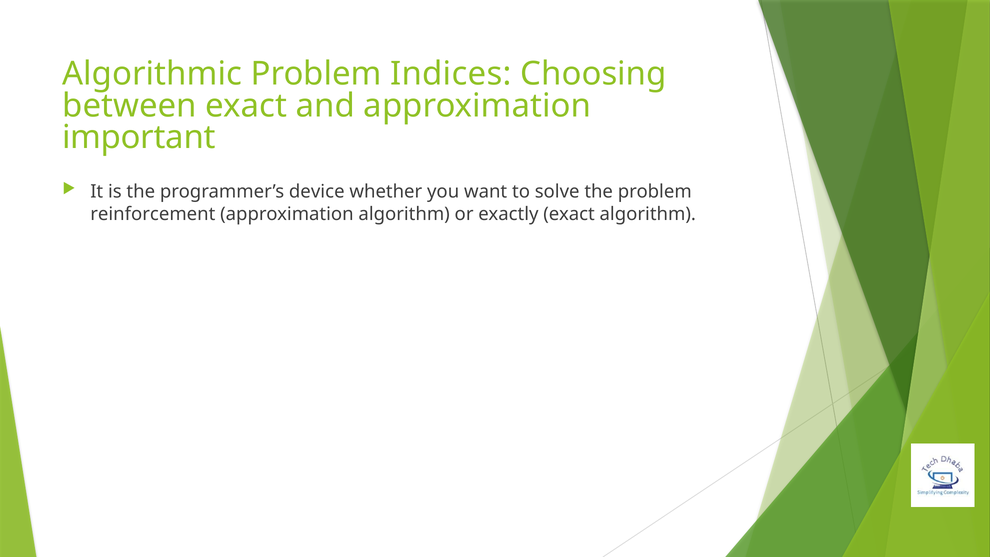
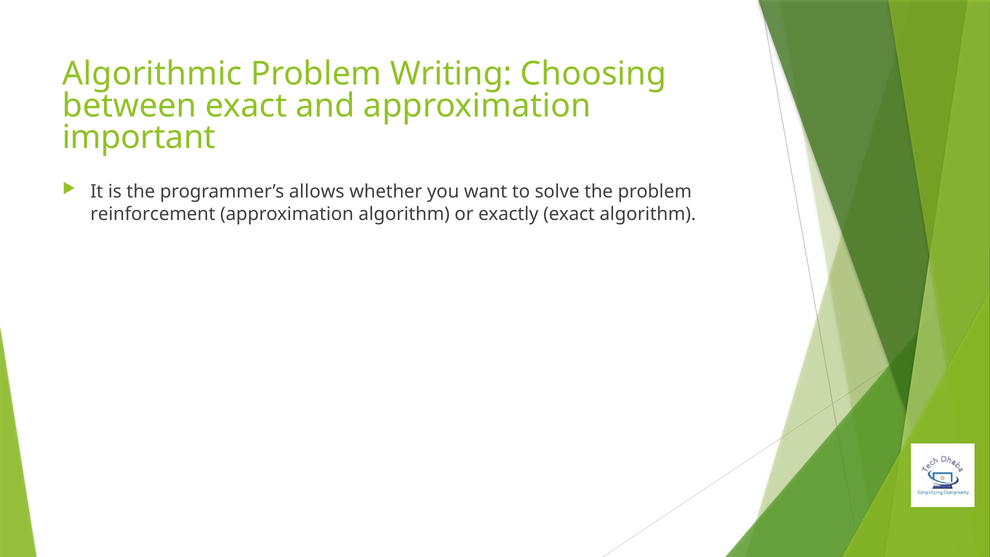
Indices: Indices -> Writing
device: device -> allows
